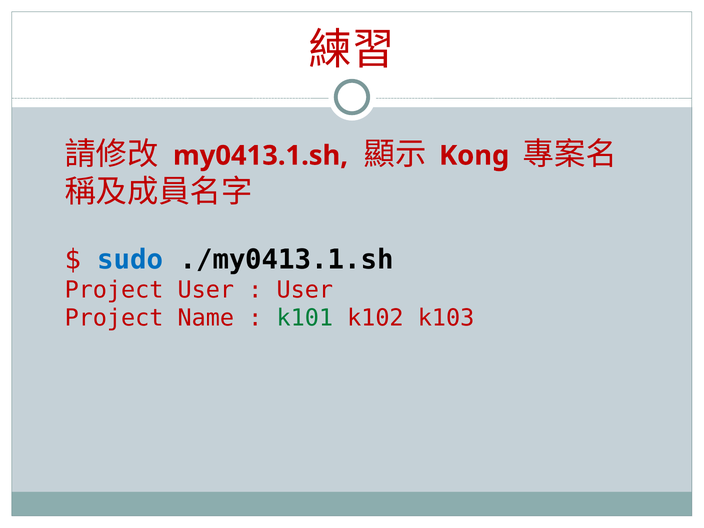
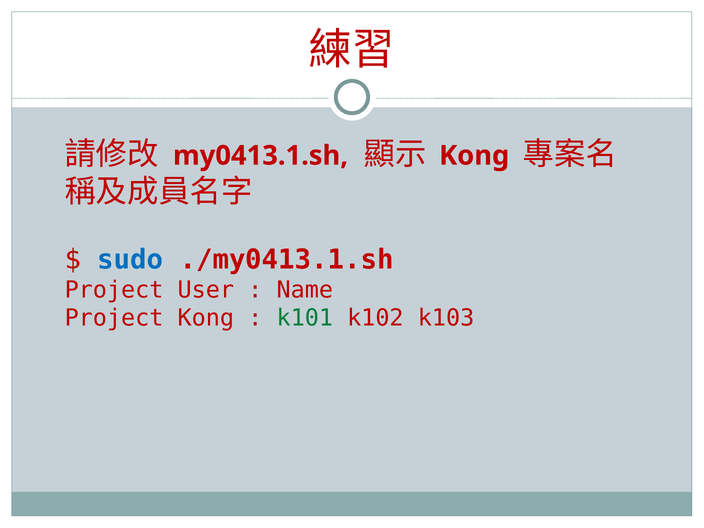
./my0413.1.sh colour: black -> red
User at (305, 290): User -> Name
Project Name: Name -> Kong
